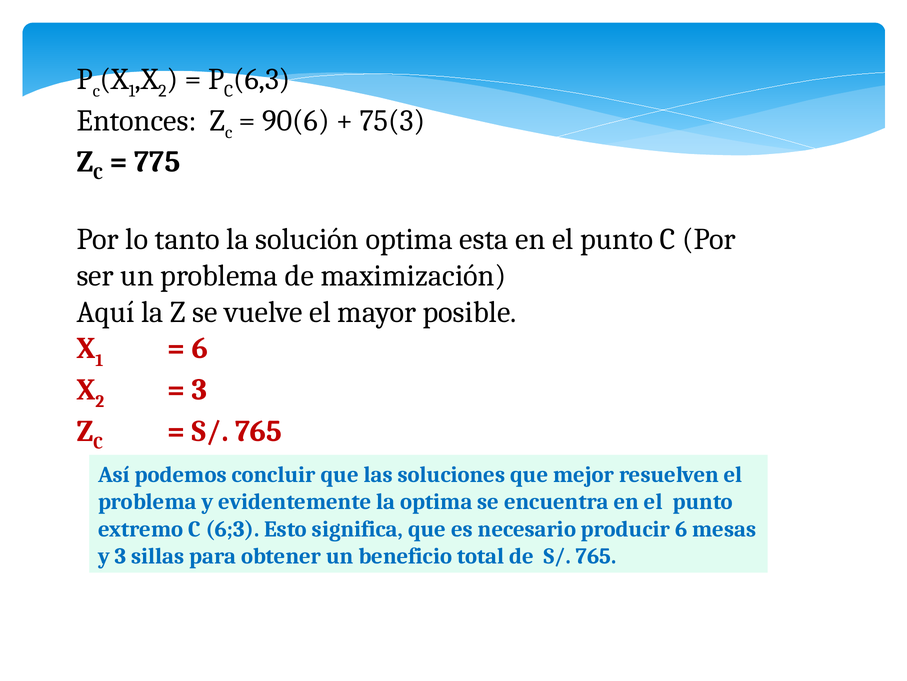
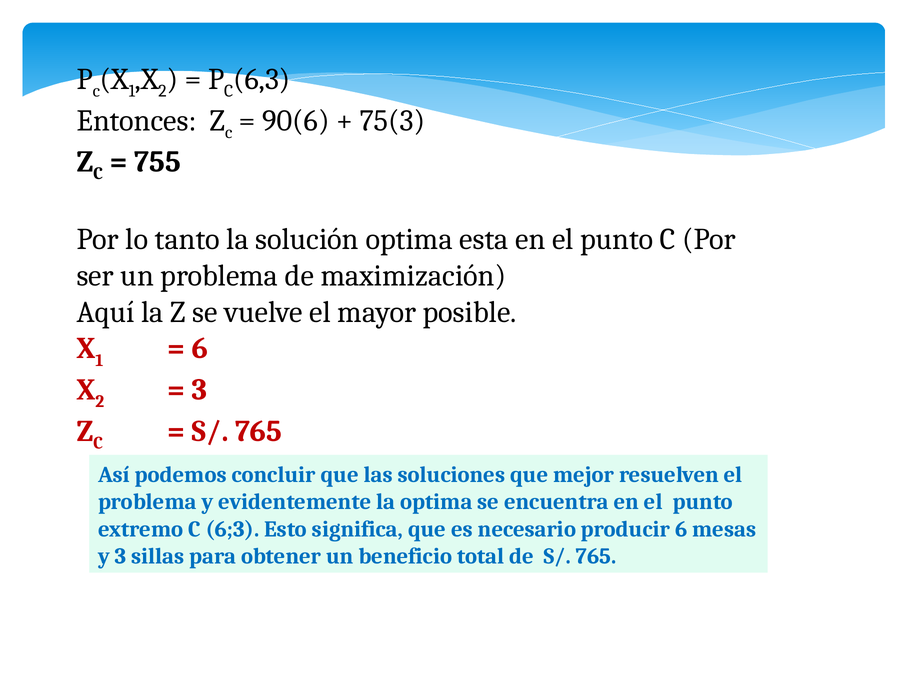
775: 775 -> 755
